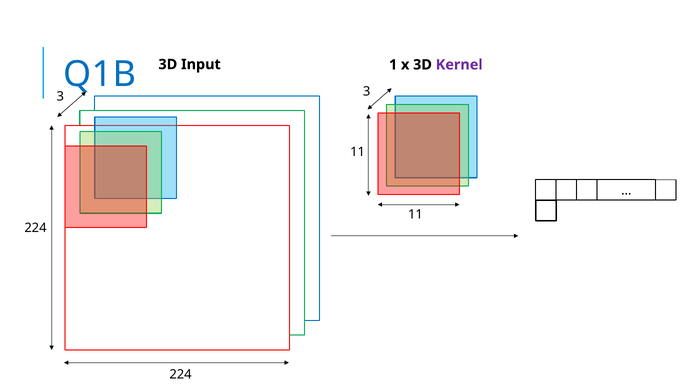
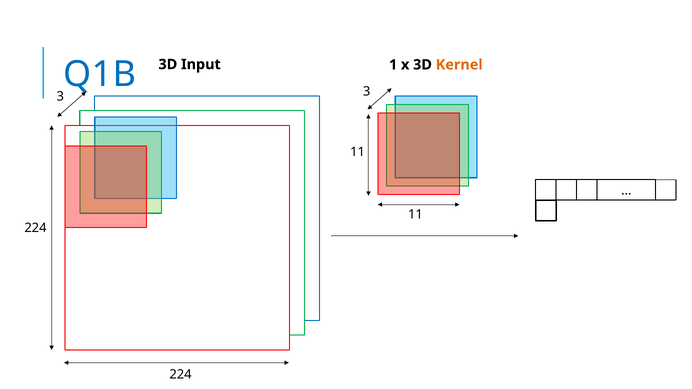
Kernel colour: purple -> orange
